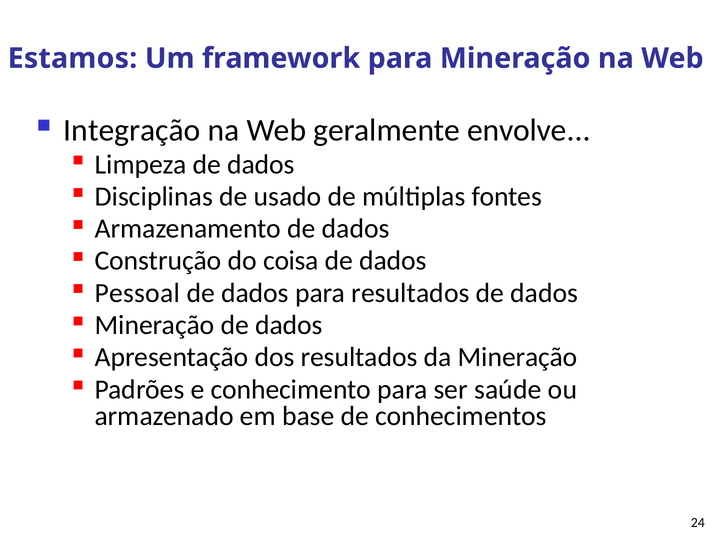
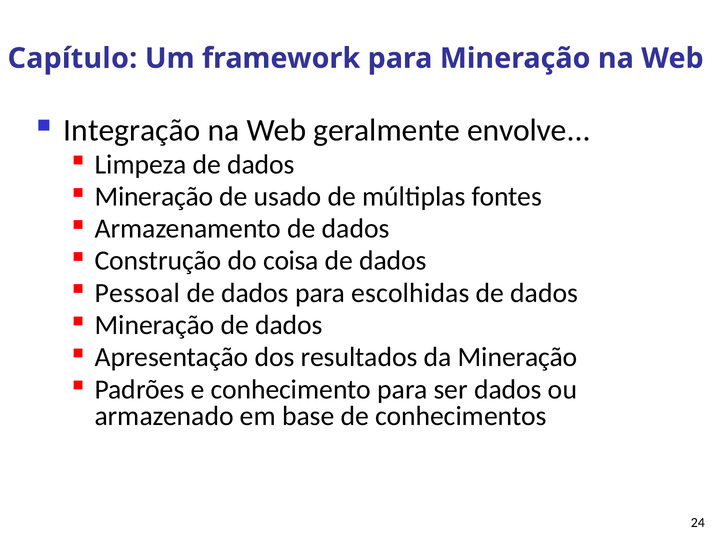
Estamos: Estamos -> Capítulo
Disciplinas at (154, 197): Disciplinas -> Mineração
para resultados: resultados -> escolhidas
ser saúde: saúde -> dados
